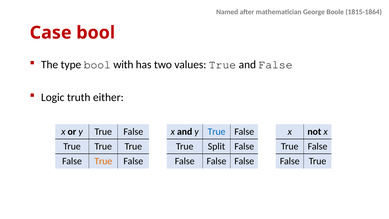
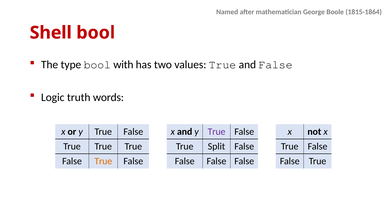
Case: Case -> Shell
either: either -> words
True at (217, 132) colour: blue -> purple
